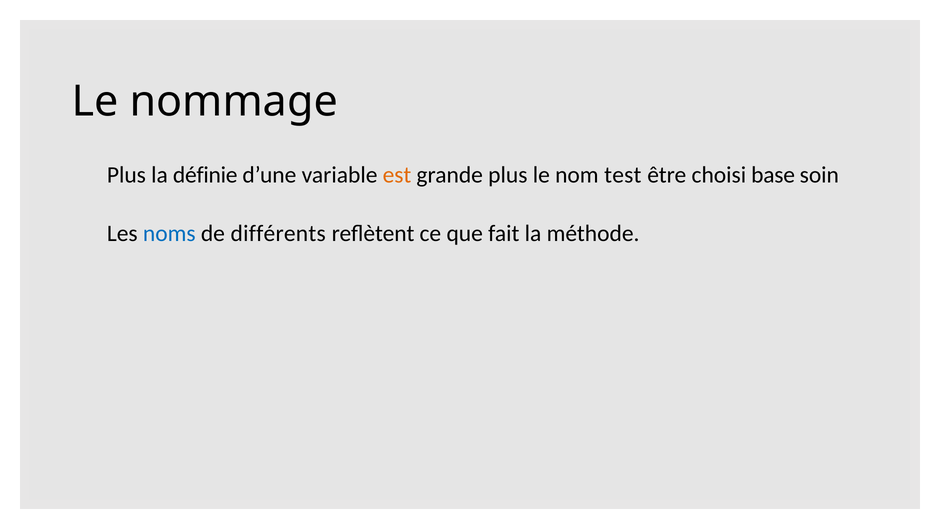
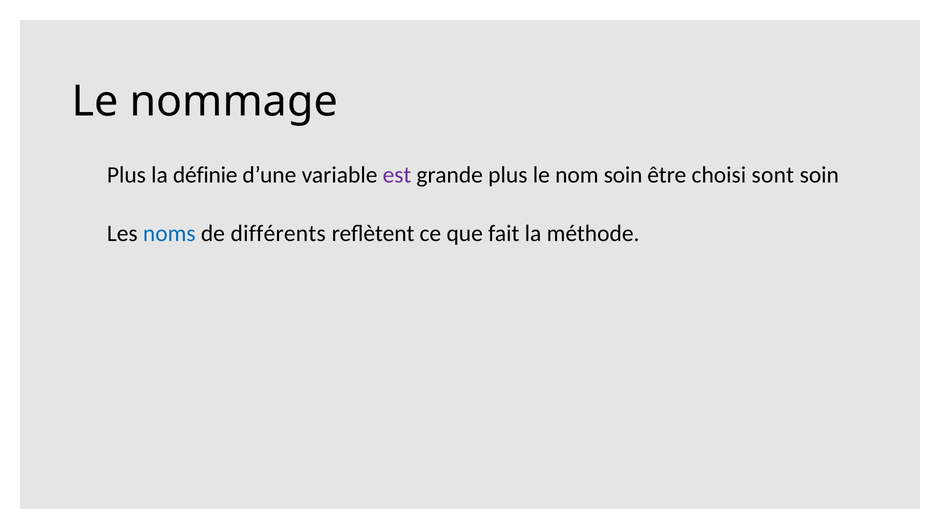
est colour: orange -> purple
nom test: test -> soin
base: base -> sont
